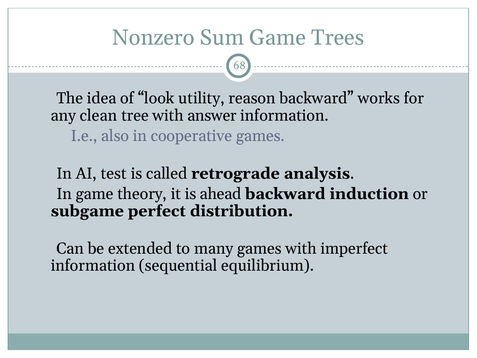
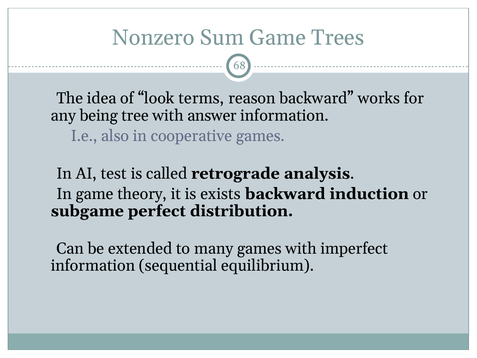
utility: utility -> terms
clean: clean -> being
ahead: ahead -> exists
